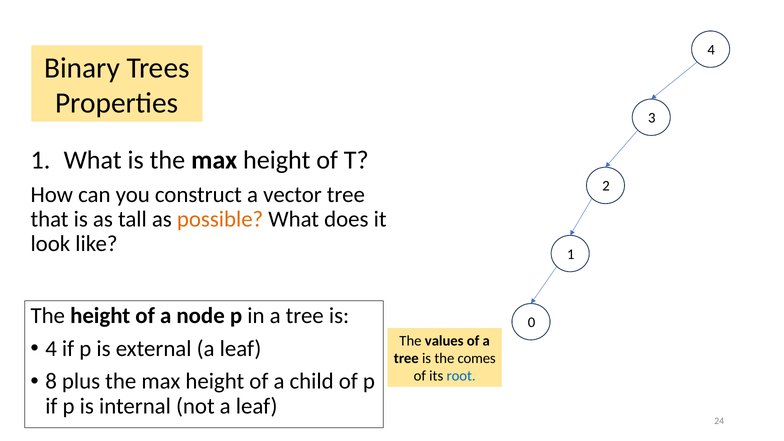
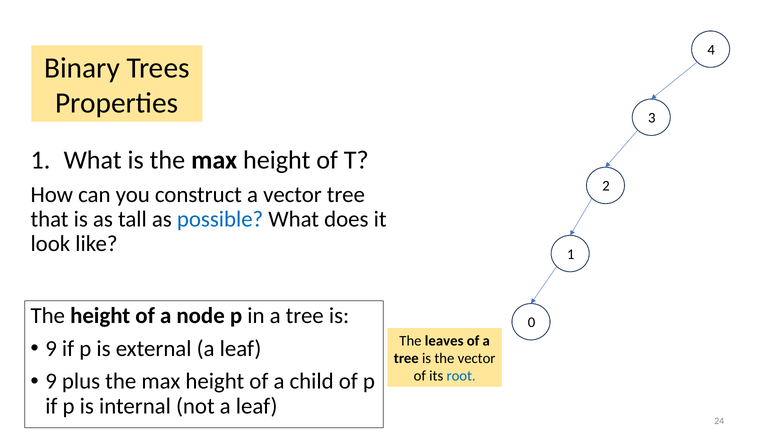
possible colour: orange -> blue
values: values -> leaves
4 at (51, 349): 4 -> 9
the comes: comes -> vector
8 at (51, 381): 8 -> 9
